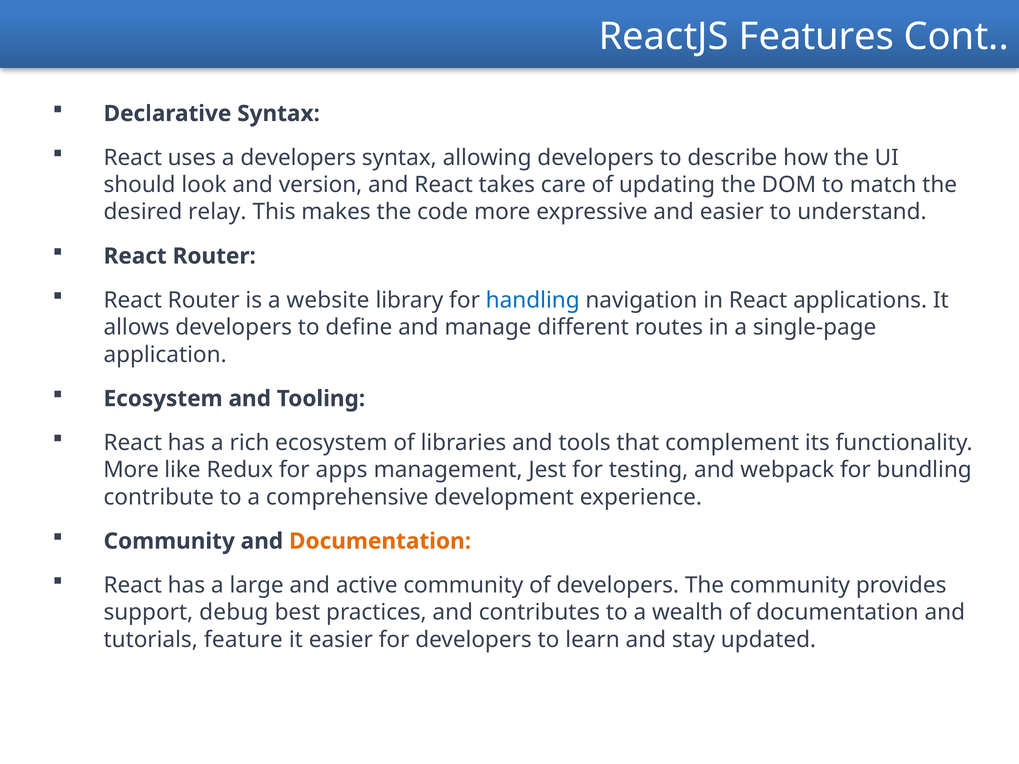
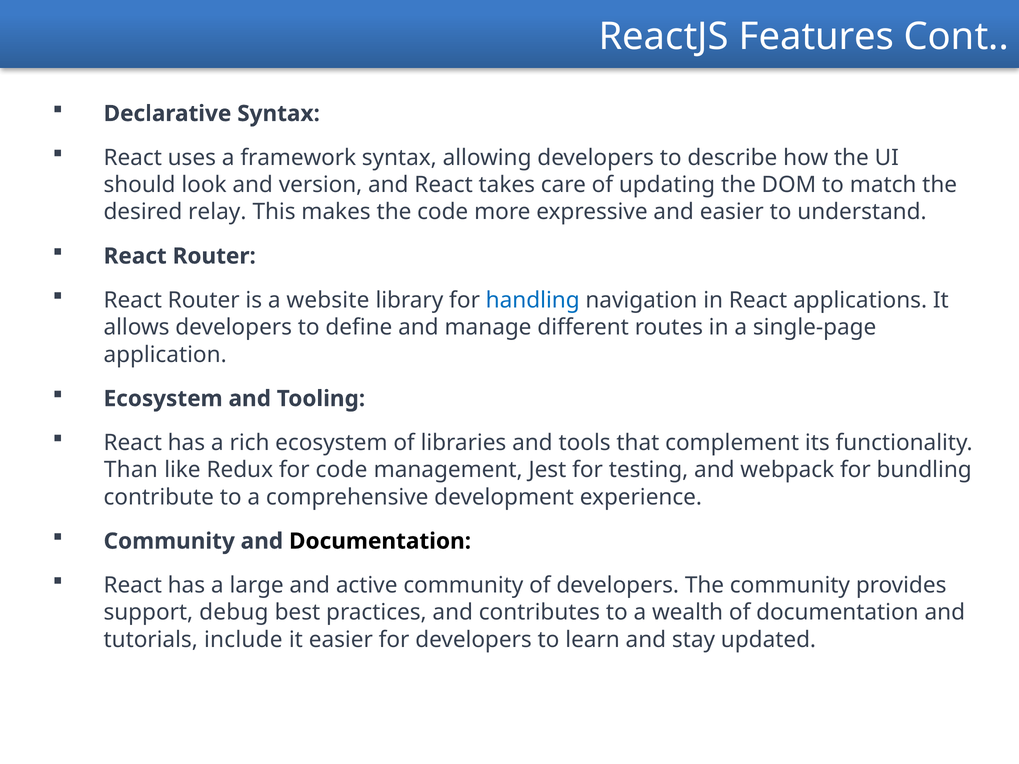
a developers: developers -> framework
More at (131, 470): More -> Than
for apps: apps -> code
Documentation at (380, 541) colour: orange -> black
feature: feature -> include
